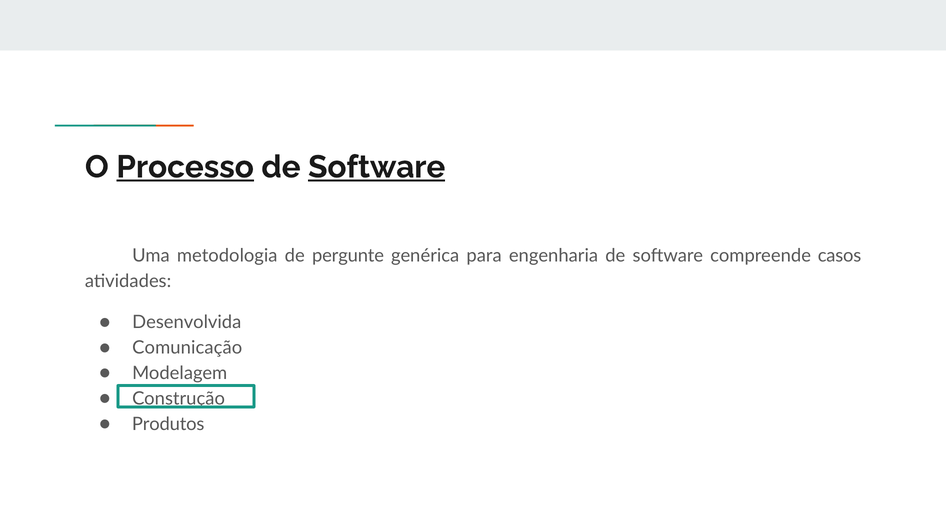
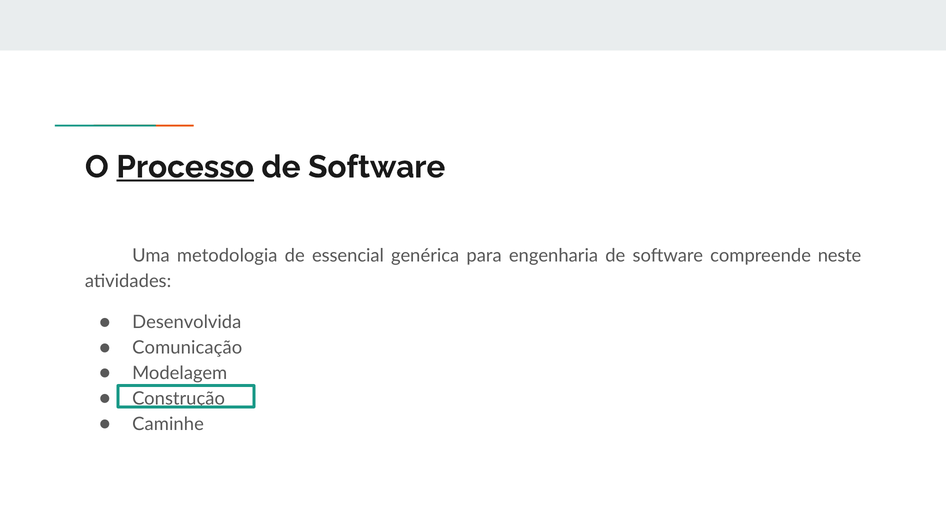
Software at (377, 167) underline: present -> none
pergunte: pergunte -> essencial
casos: casos -> neste
Produtos: Produtos -> Caminhe
